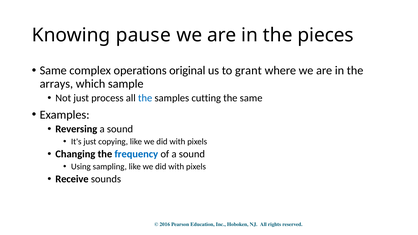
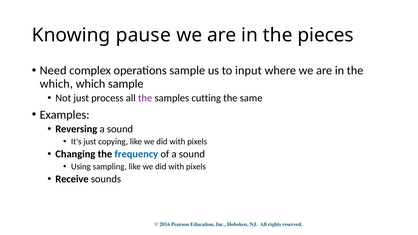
Same at (53, 71): Same -> Need
operations original: original -> sample
grant: grant -> input
arrays at (56, 84): arrays -> which
the at (145, 98) colour: blue -> purple
